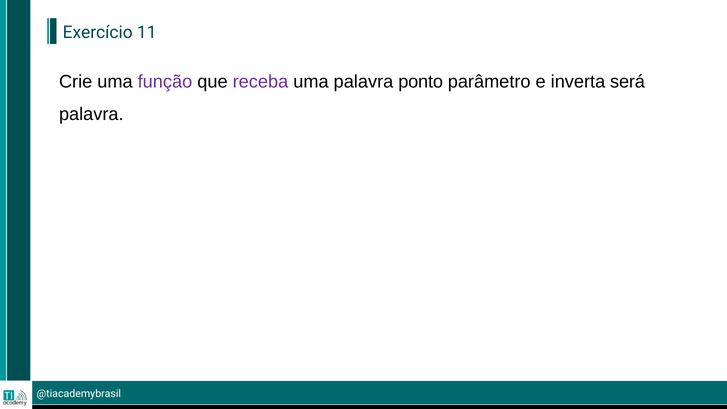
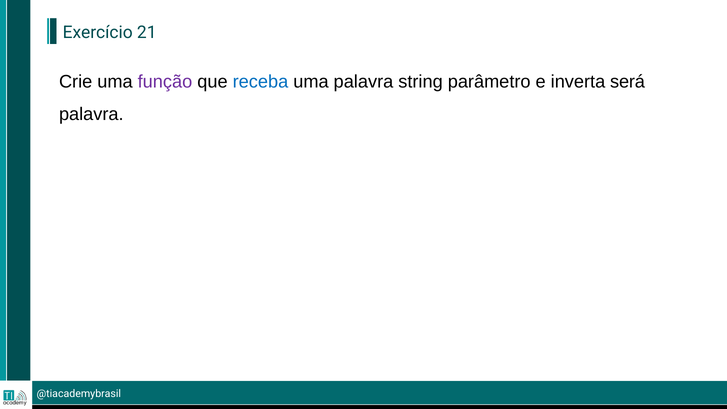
11: 11 -> 21
receba colour: purple -> blue
ponto: ponto -> string
